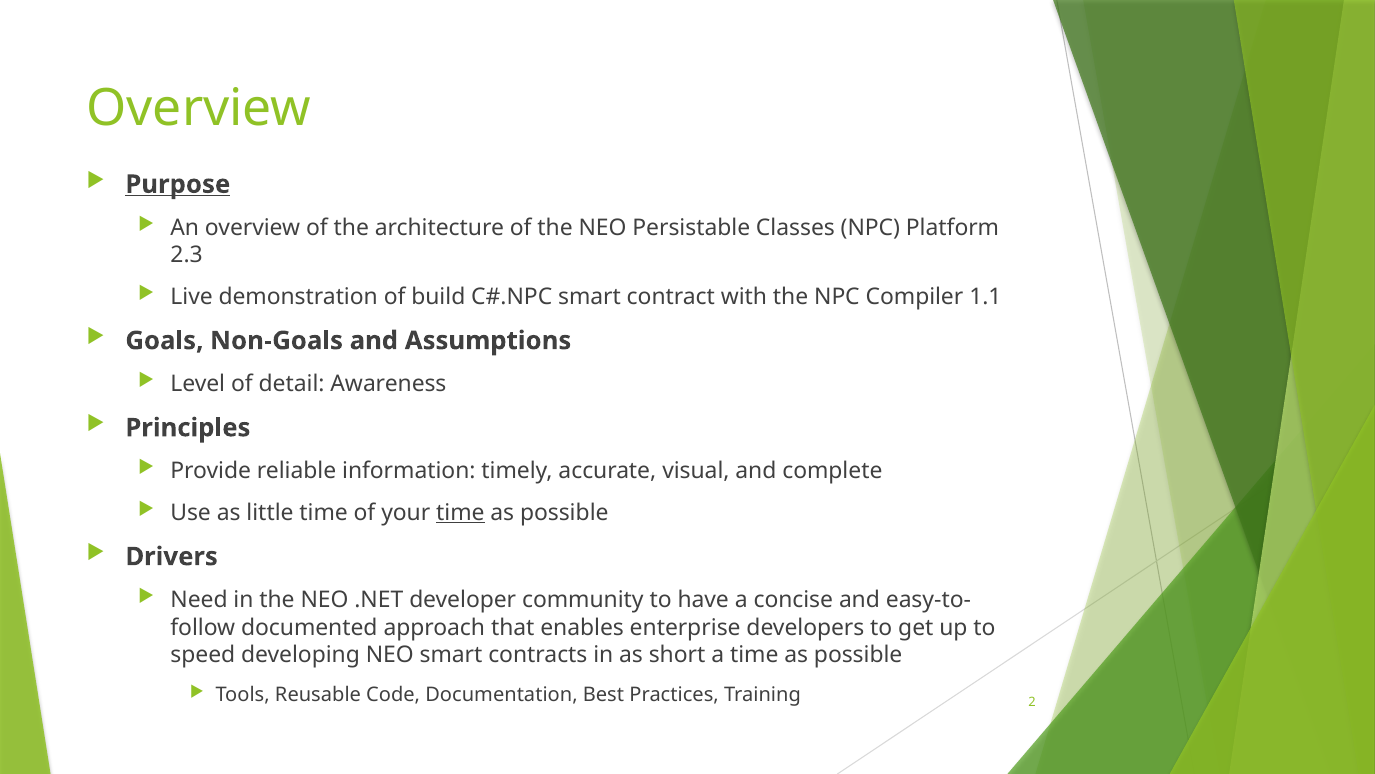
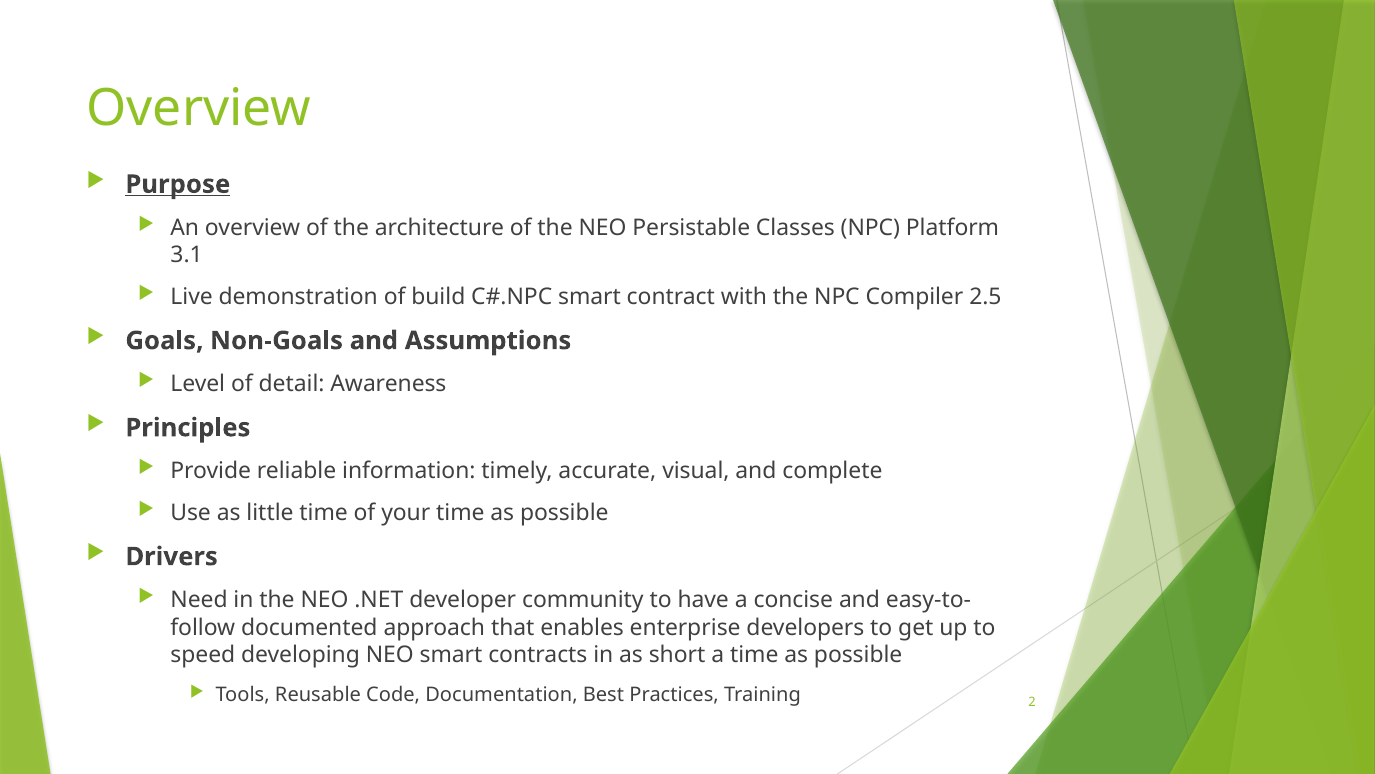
2.3: 2.3 -> 3.1
1.1: 1.1 -> 2.5
time at (460, 513) underline: present -> none
